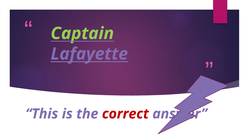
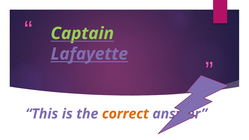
correct colour: red -> orange
